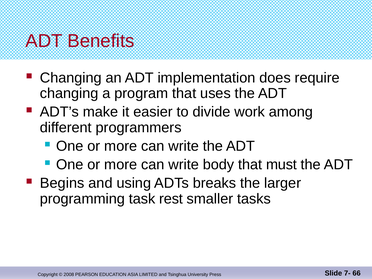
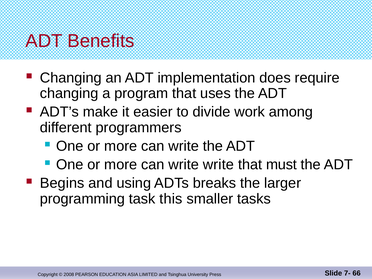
write body: body -> write
rest: rest -> this
